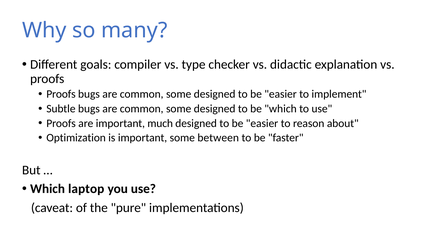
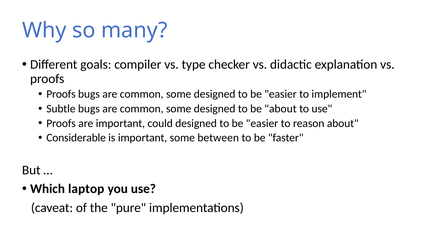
be which: which -> about
much: much -> could
Optimization: Optimization -> Considerable
